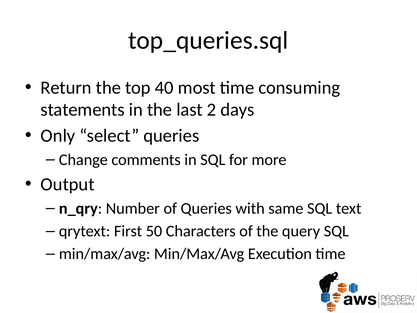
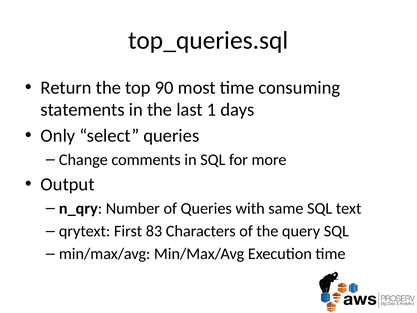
40: 40 -> 90
2: 2 -> 1
50: 50 -> 83
